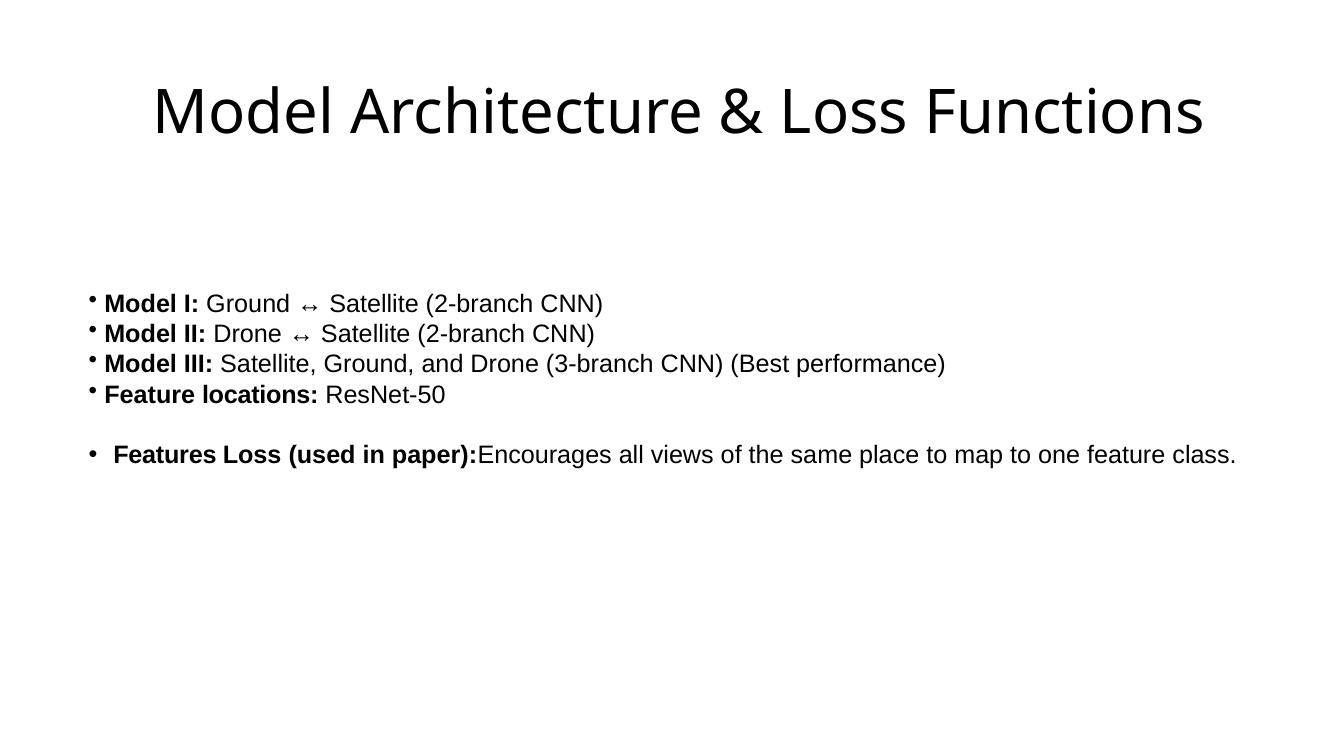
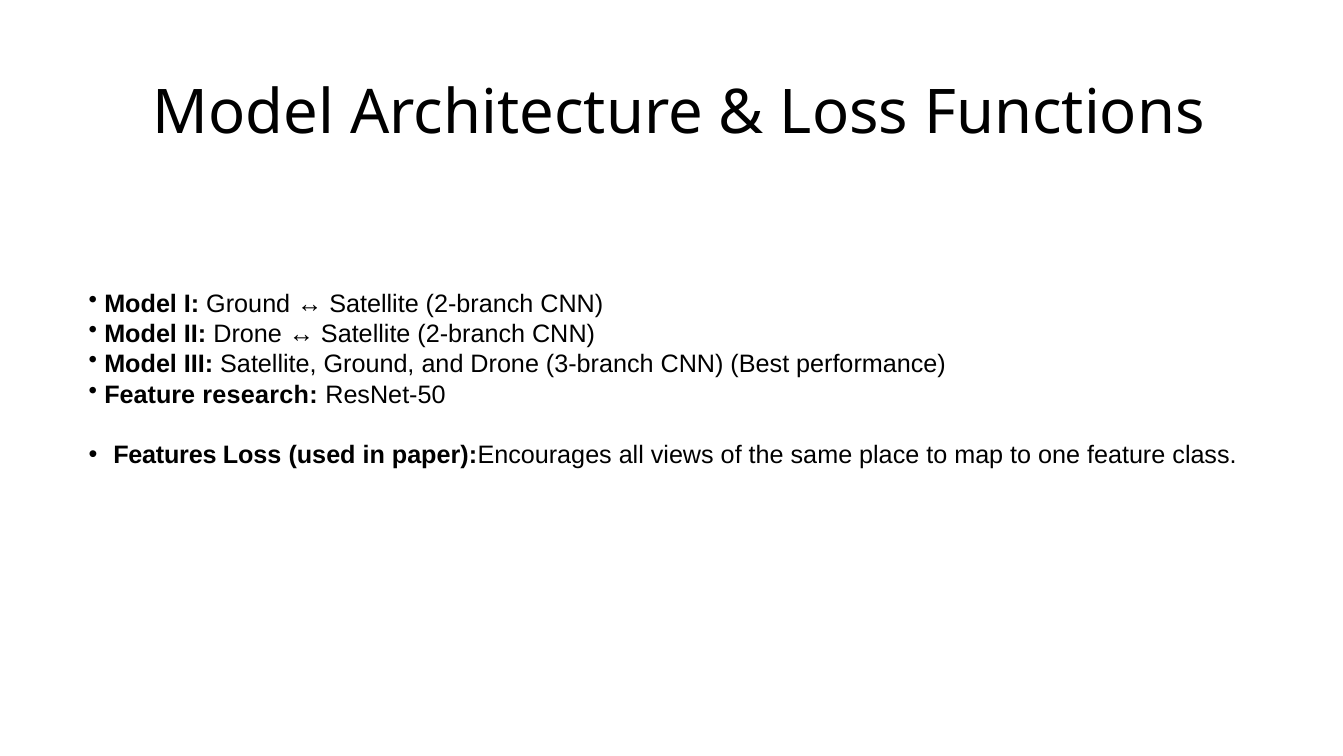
locations: locations -> research
